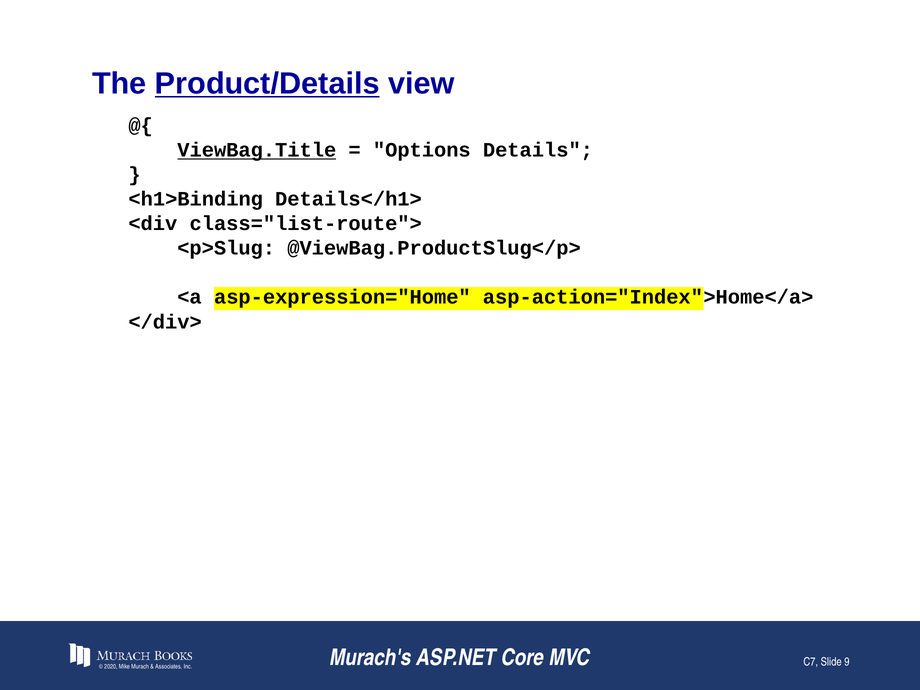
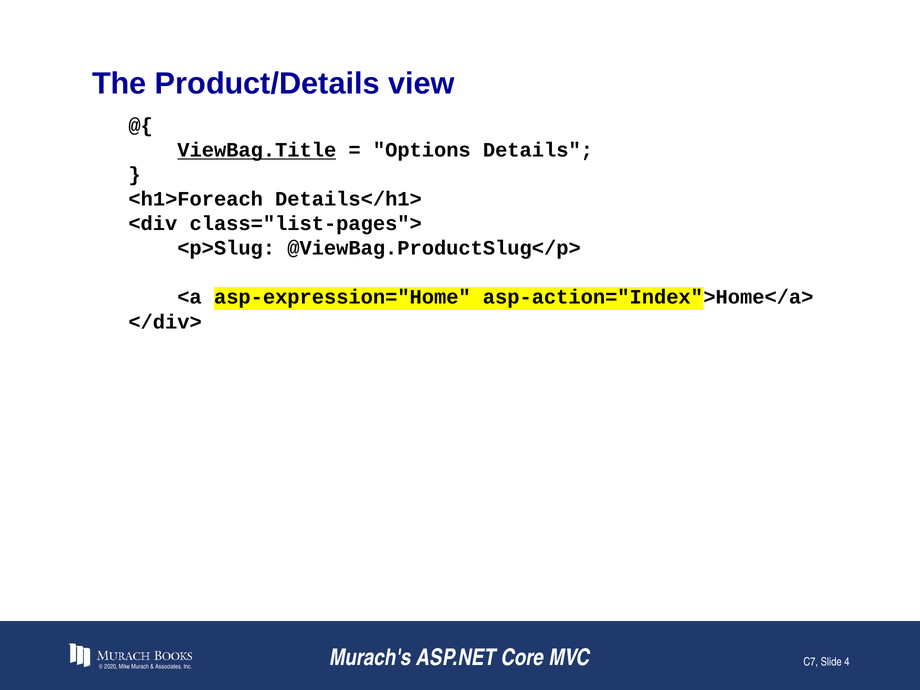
Product/Details underline: present -> none
<h1>Binding: <h1>Binding -> <h1>Foreach
class="list-route">: class="list-route"> -> class="list-pages">
9: 9 -> 4
